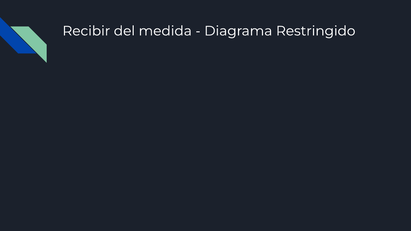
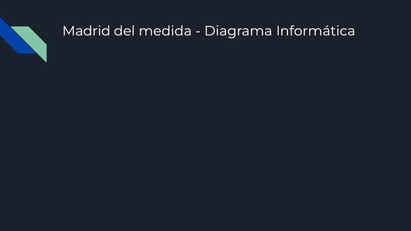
Recibir: Recibir -> Madrid
Restringido: Restringido -> Informática
